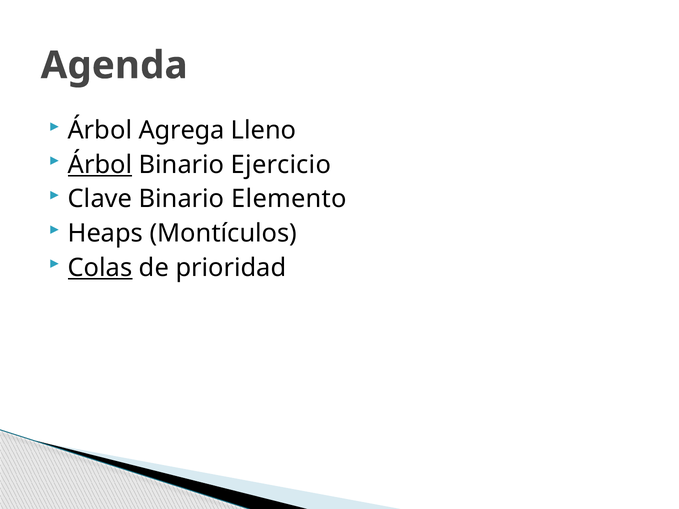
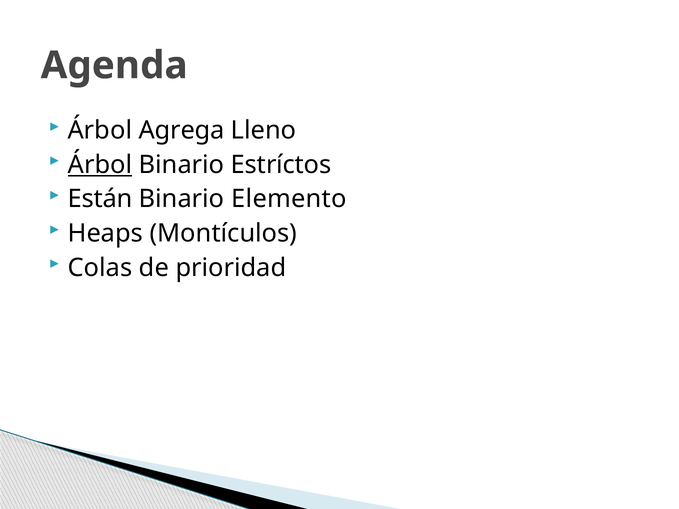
Ejercicio: Ejercicio -> Estríctos
Clave: Clave -> Están
Colas underline: present -> none
